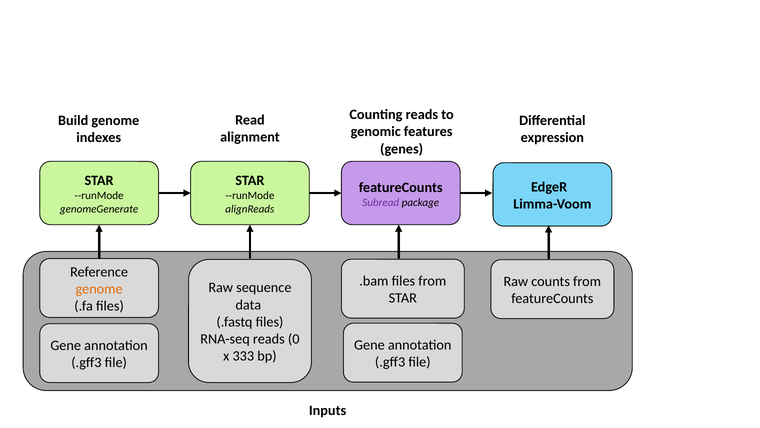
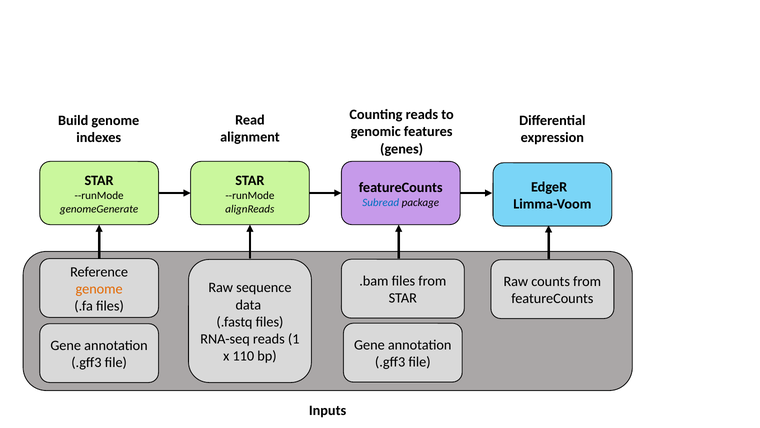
Subread colour: purple -> blue
0: 0 -> 1
333: 333 -> 110
